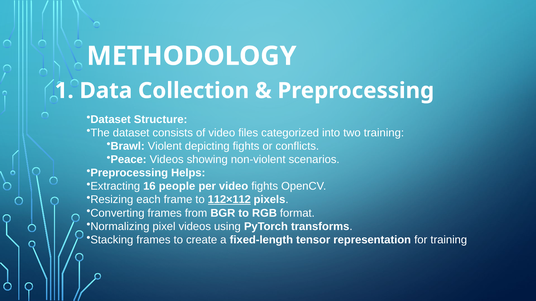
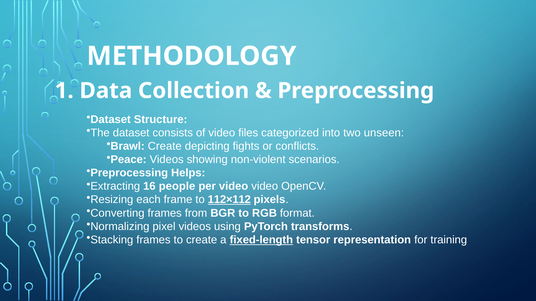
two training: training -> unseen
Brawl Violent: Violent -> Create
video fights: fights -> video
fixed-length underline: none -> present
